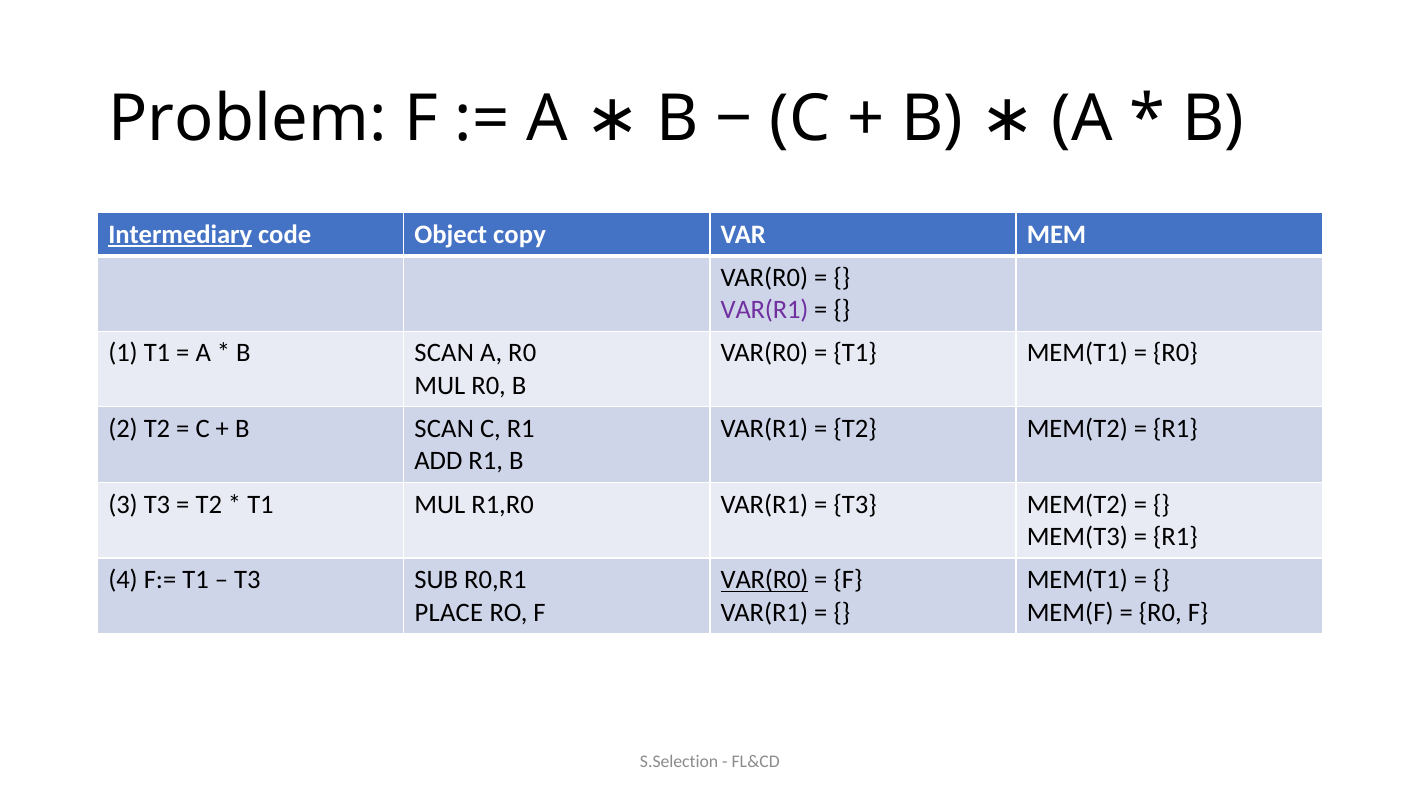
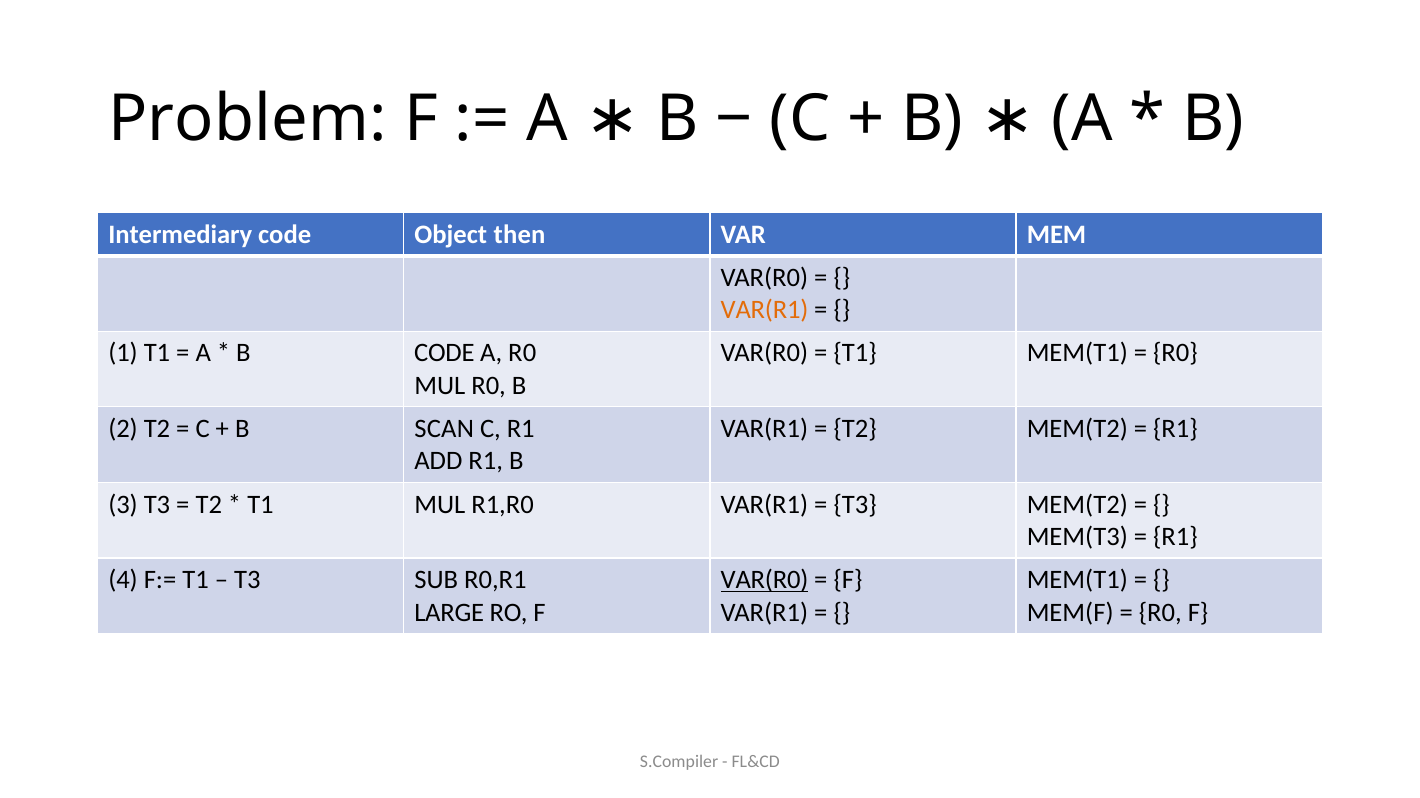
Intermediary underline: present -> none
copy: copy -> then
VAR(R1 at (765, 310) colour: purple -> orange
SCAN at (444, 353): SCAN -> CODE
PLACE: PLACE -> LARGE
S.Selection: S.Selection -> S.Compiler
